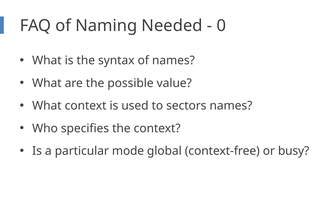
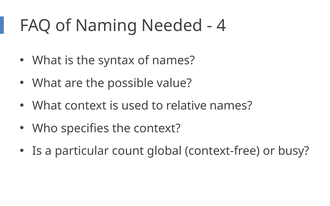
0: 0 -> 4
sectors: sectors -> relative
mode: mode -> count
